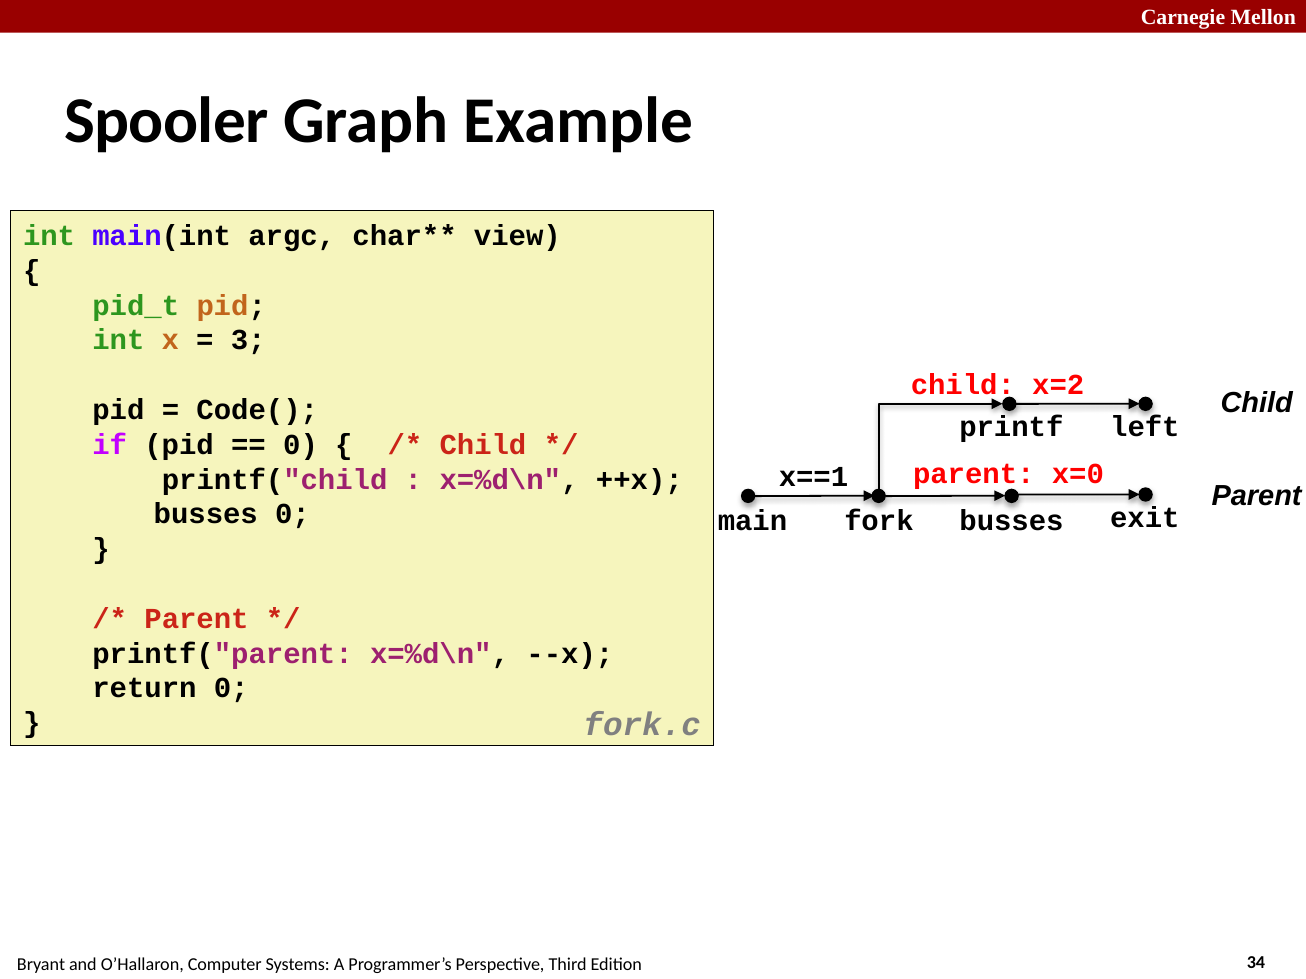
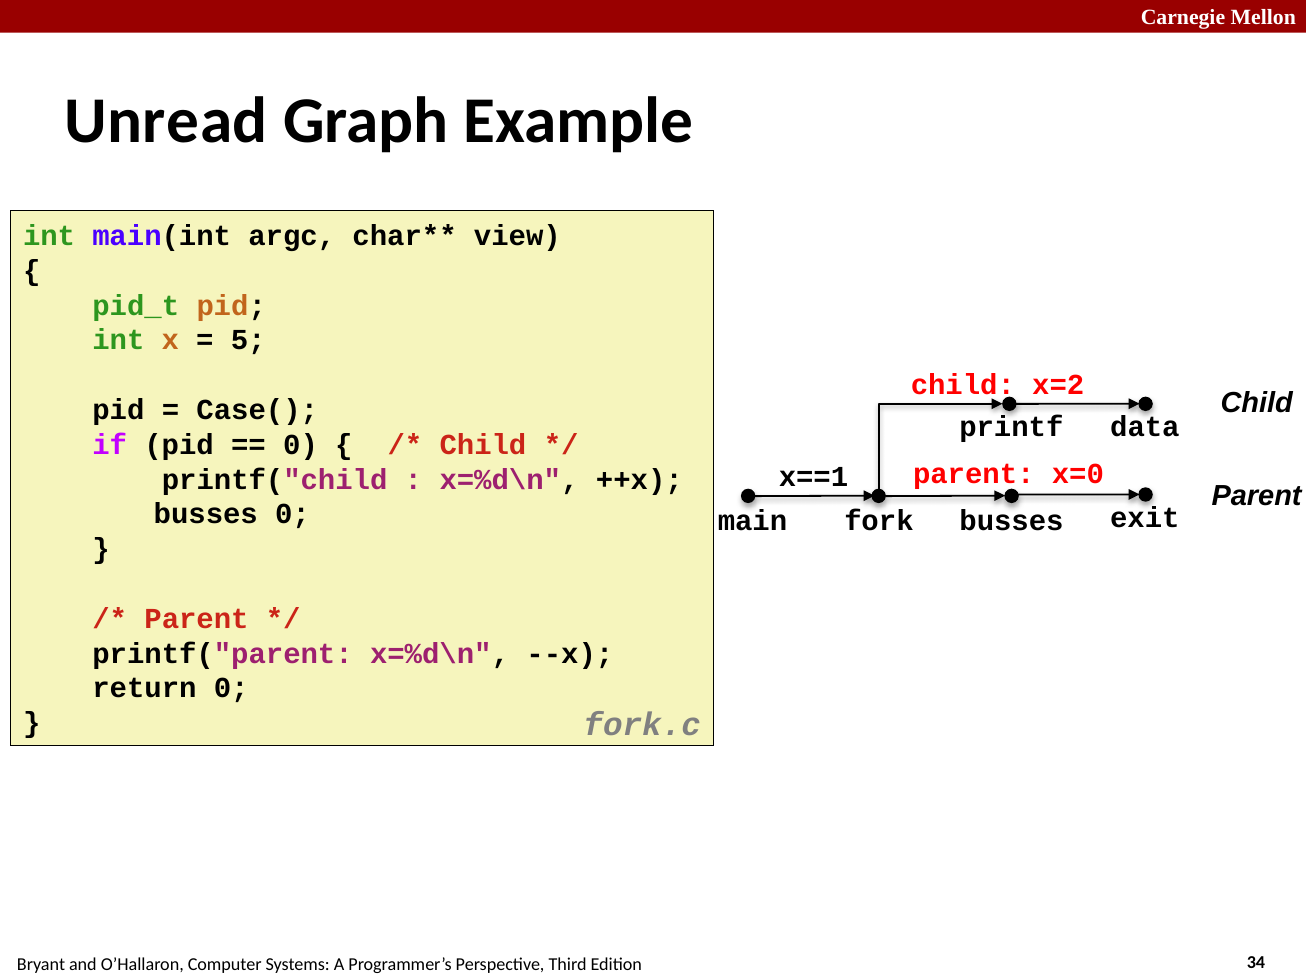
Spooler: Spooler -> Unread
3: 3 -> 5
Code(: Code( -> Case(
left: left -> data
